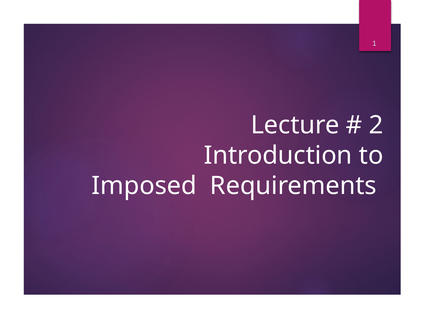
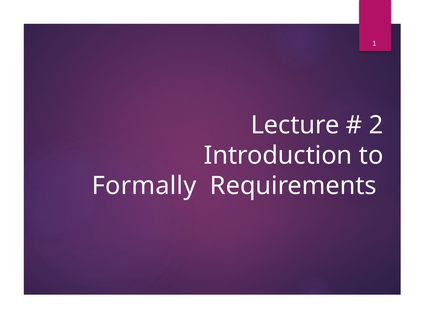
Imposed: Imposed -> Formally
